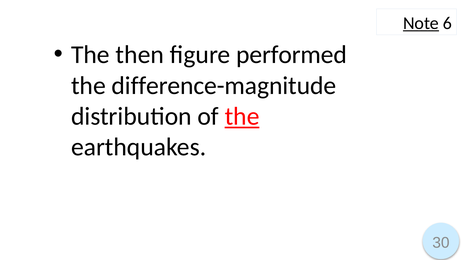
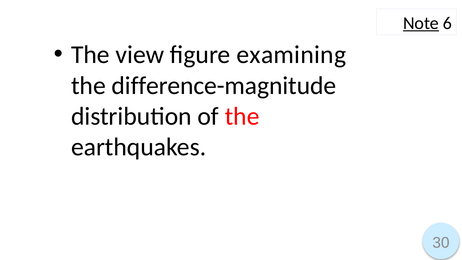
then: then -> view
performed: performed -> examining
the at (242, 116) underline: present -> none
